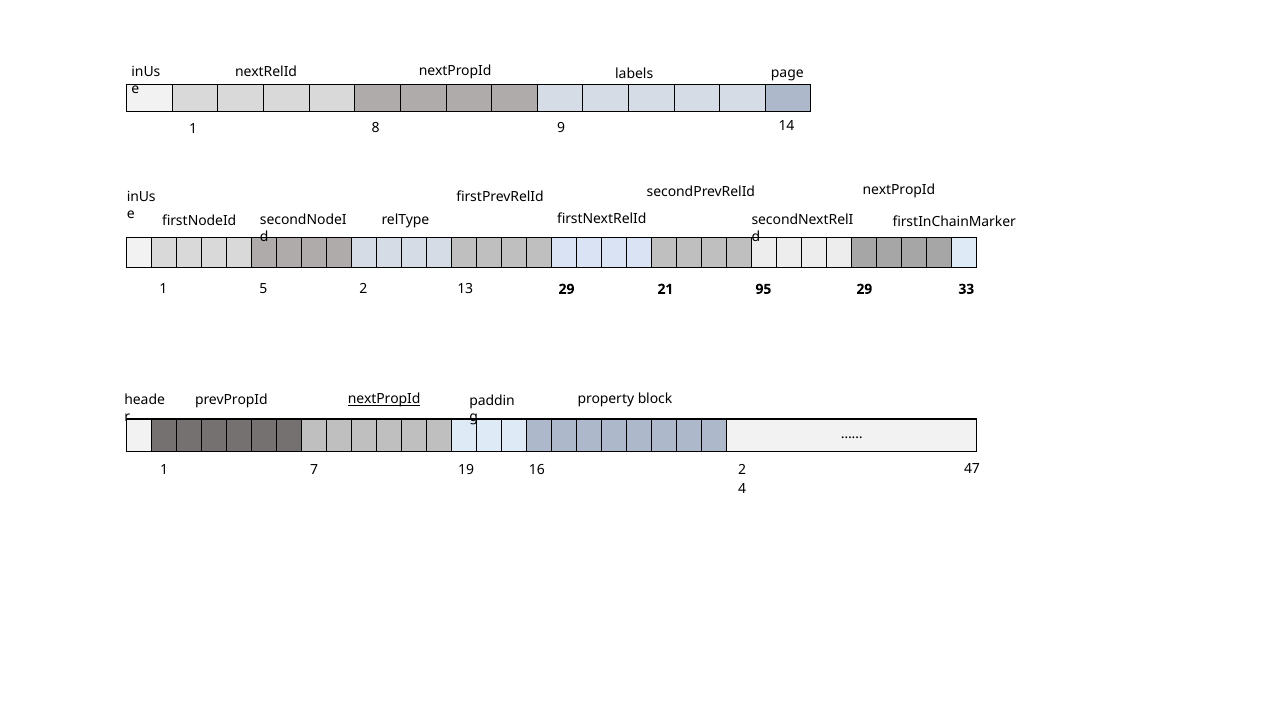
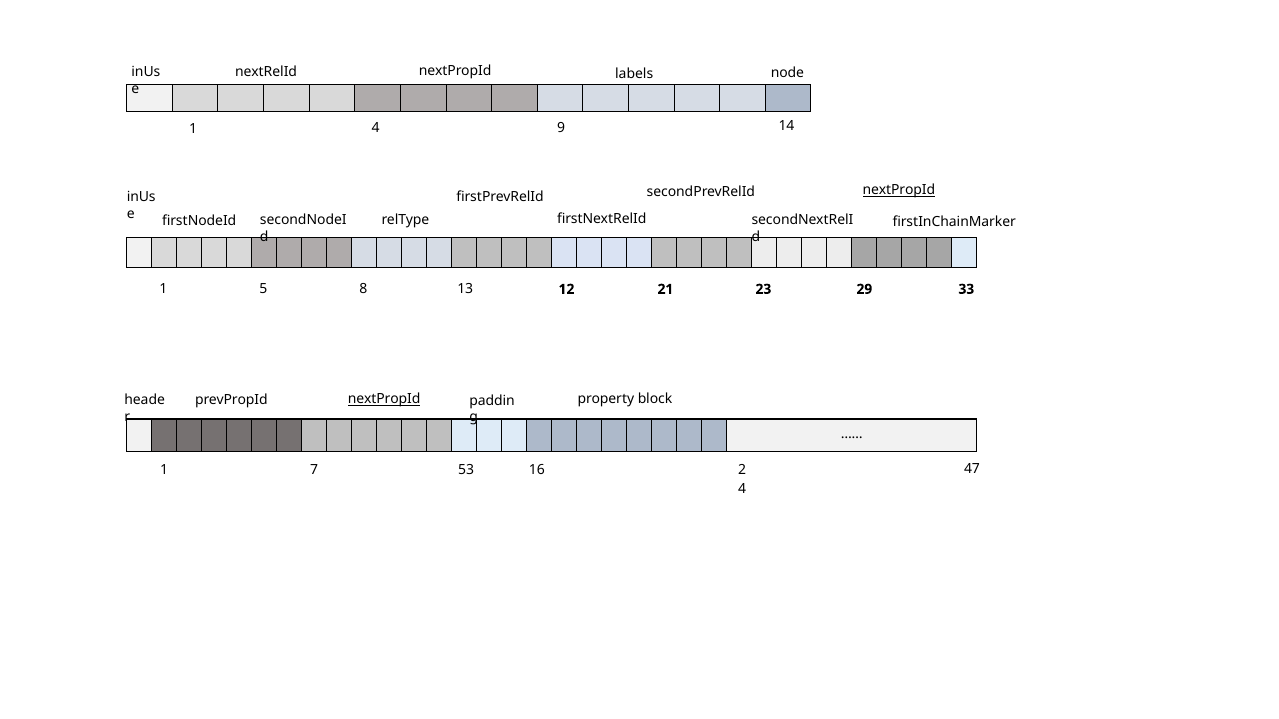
page: page -> node
1 8: 8 -> 4
nextPropId at (899, 190) underline: none -> present
5 2: 2 -> 8
13 29: 29 -> 12
95: 95 -> 23
19: 19 -> 53
